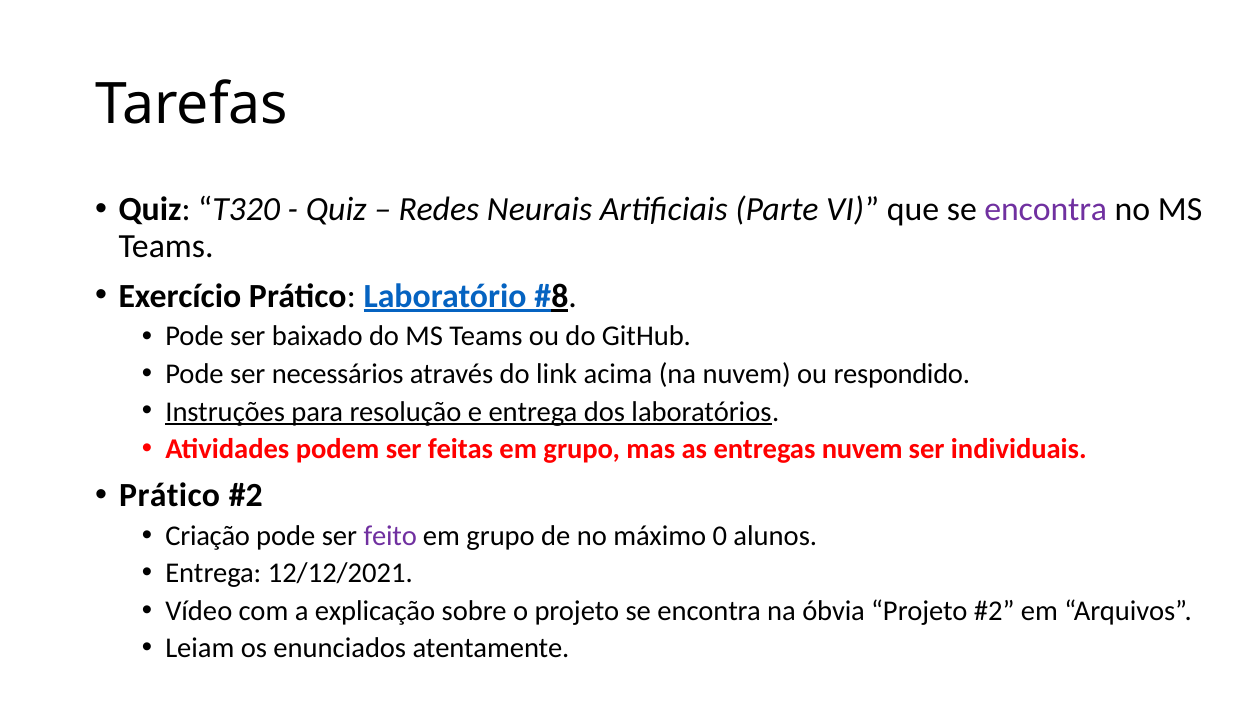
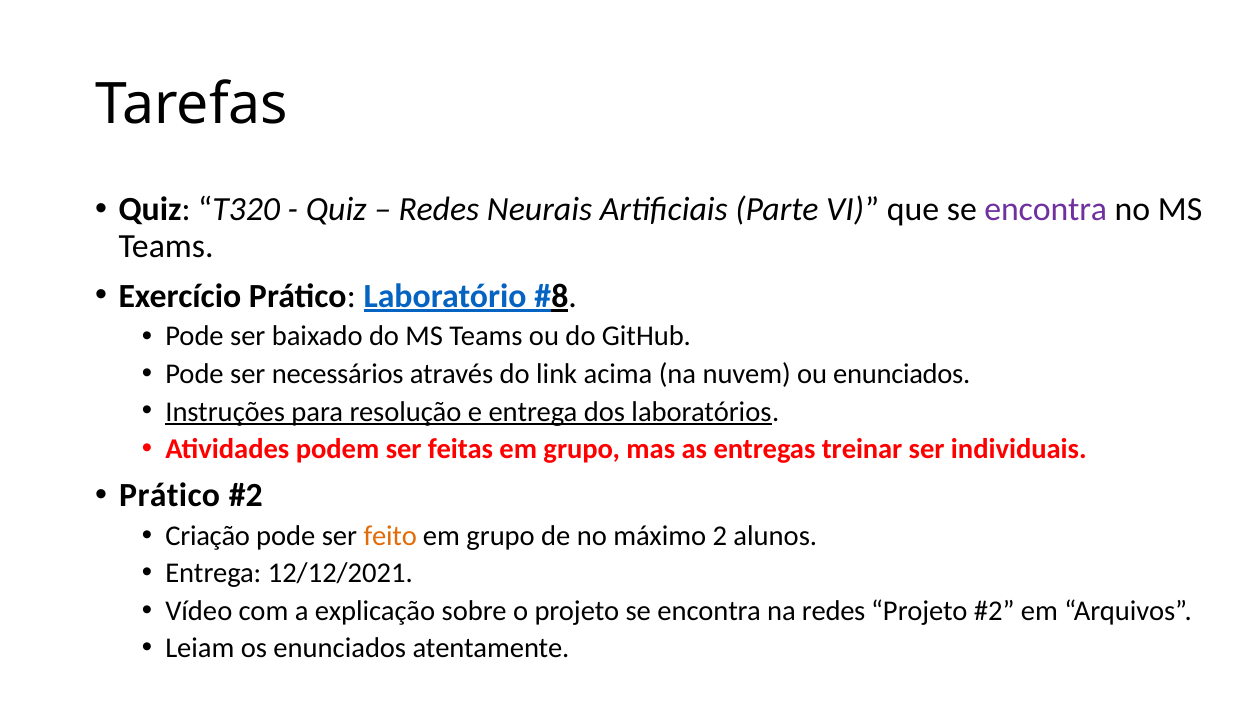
ou respondido: respondido -> enunciados
entregas nuvem: nuvem -> treinar
feito colour: purple -> orange
0: 0 -> 2
na óbvia: óbvia -> redes
